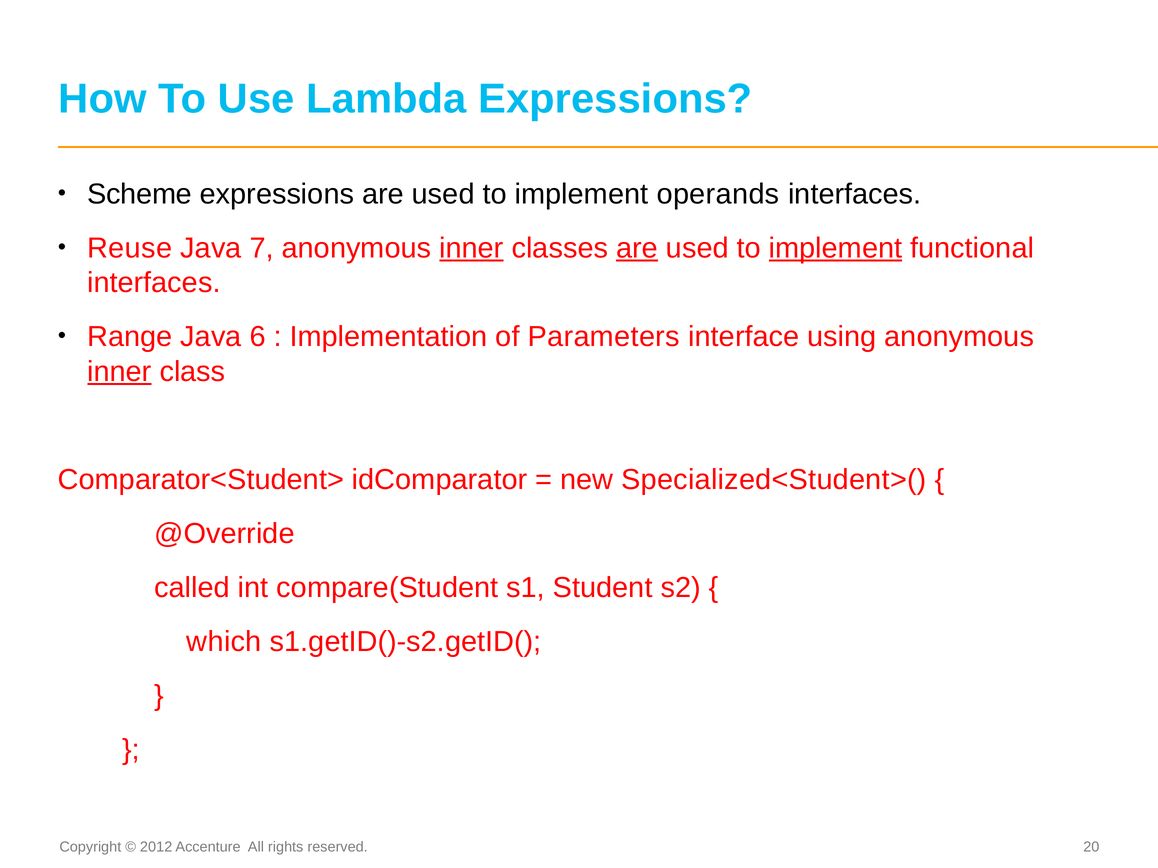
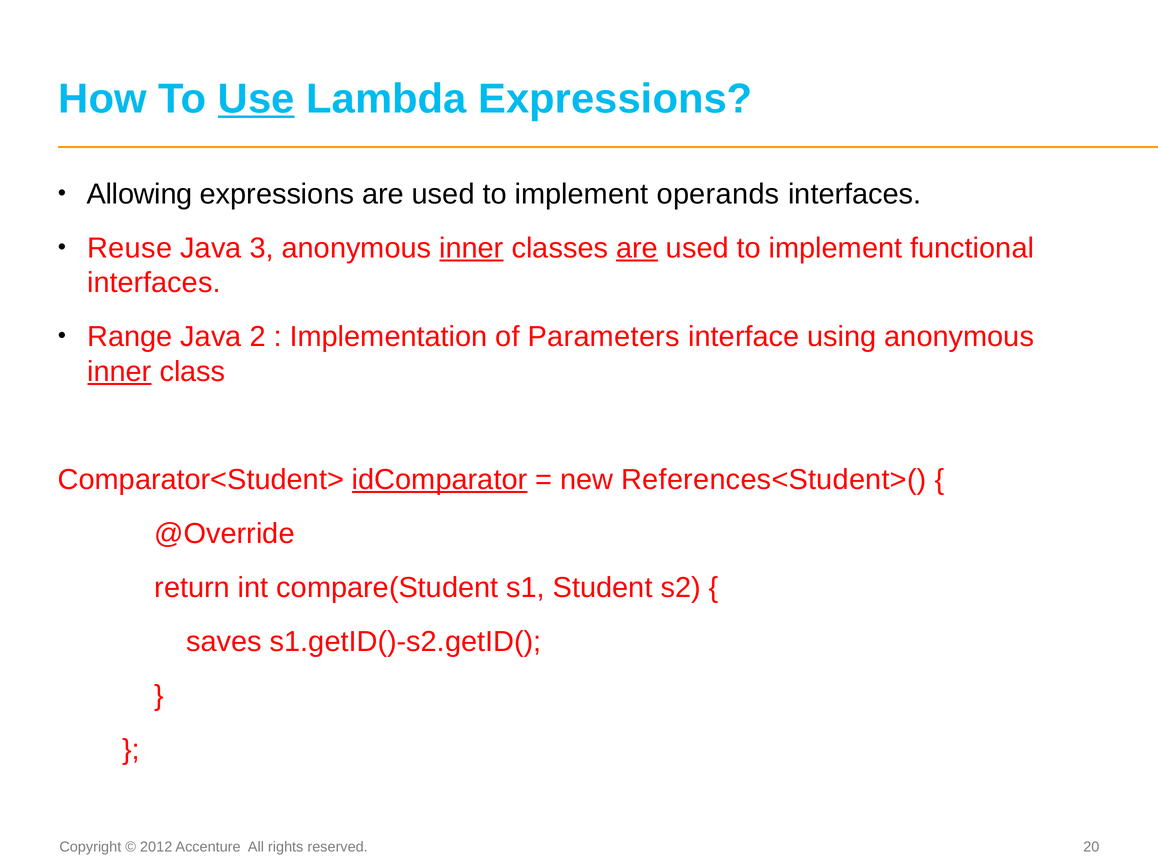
Use underline: none -> present
Scheme: Scheme -> Allowing
7: 7 -> 3
implement at (835, 248) underline: present -> none
6: 6 -> 2
idComparator underline: none -> present
Specialized<Student>(: Specialized<Student>( -> References<Student>(
called: called -> return
which: which -> saves
